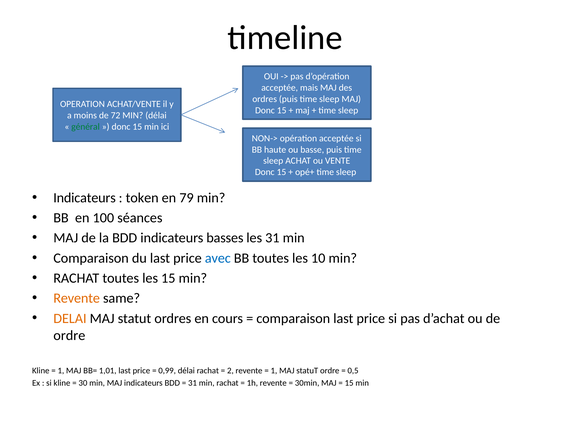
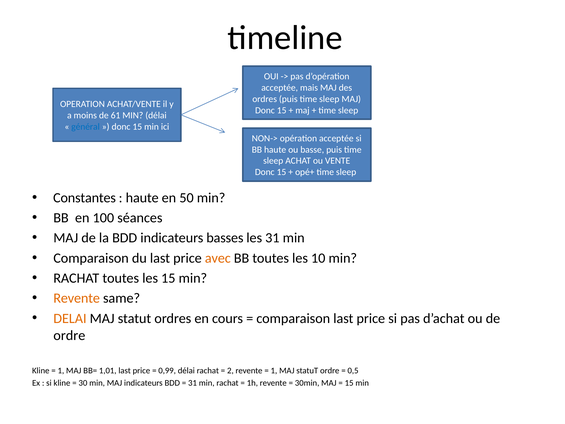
72: 72 -> 61
général colour: green -> blue
Indicateurs at (85, 198): Indicateurs -> Constantes
token at (142, 198): token -> haute
79: 79 -> 50
avec colour: blue -> orange
